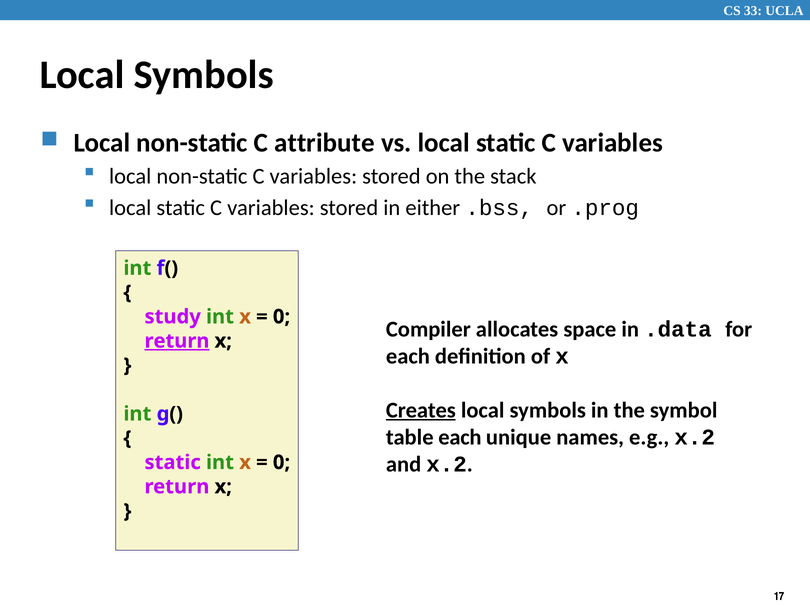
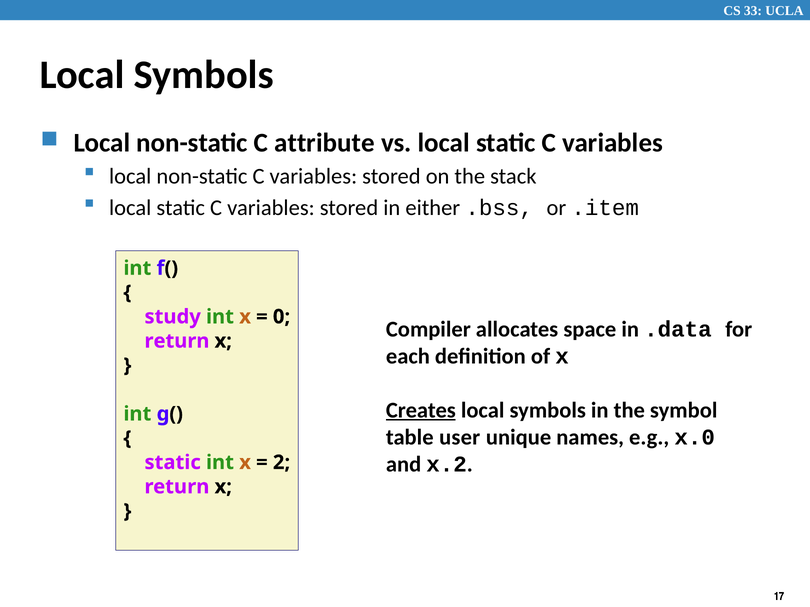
.prog: .prog -> .item
return at (177, 341) underline: present -> none
table each: each -> user
e.g x.2: x.2 -> x.0
0 at (282, 463): 0 -> 2
